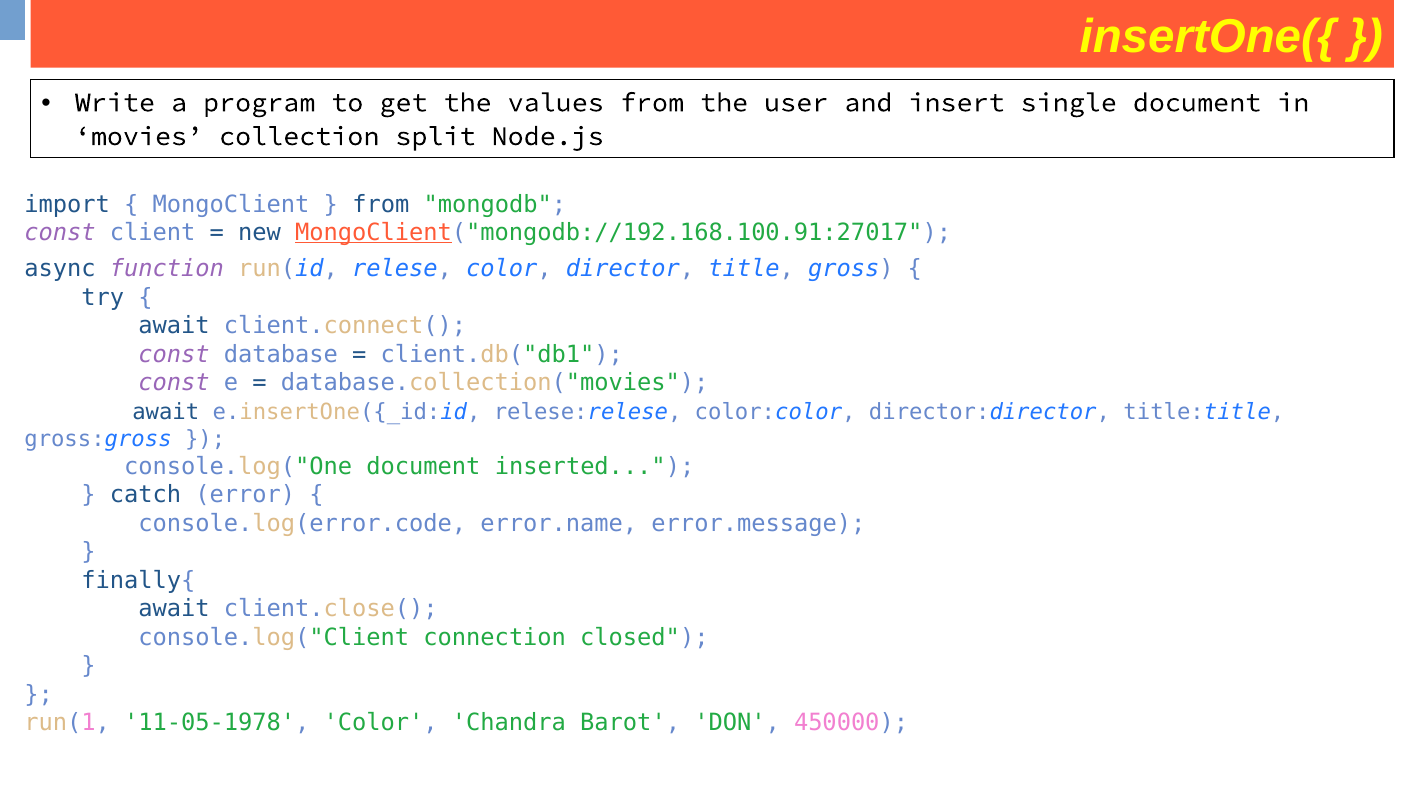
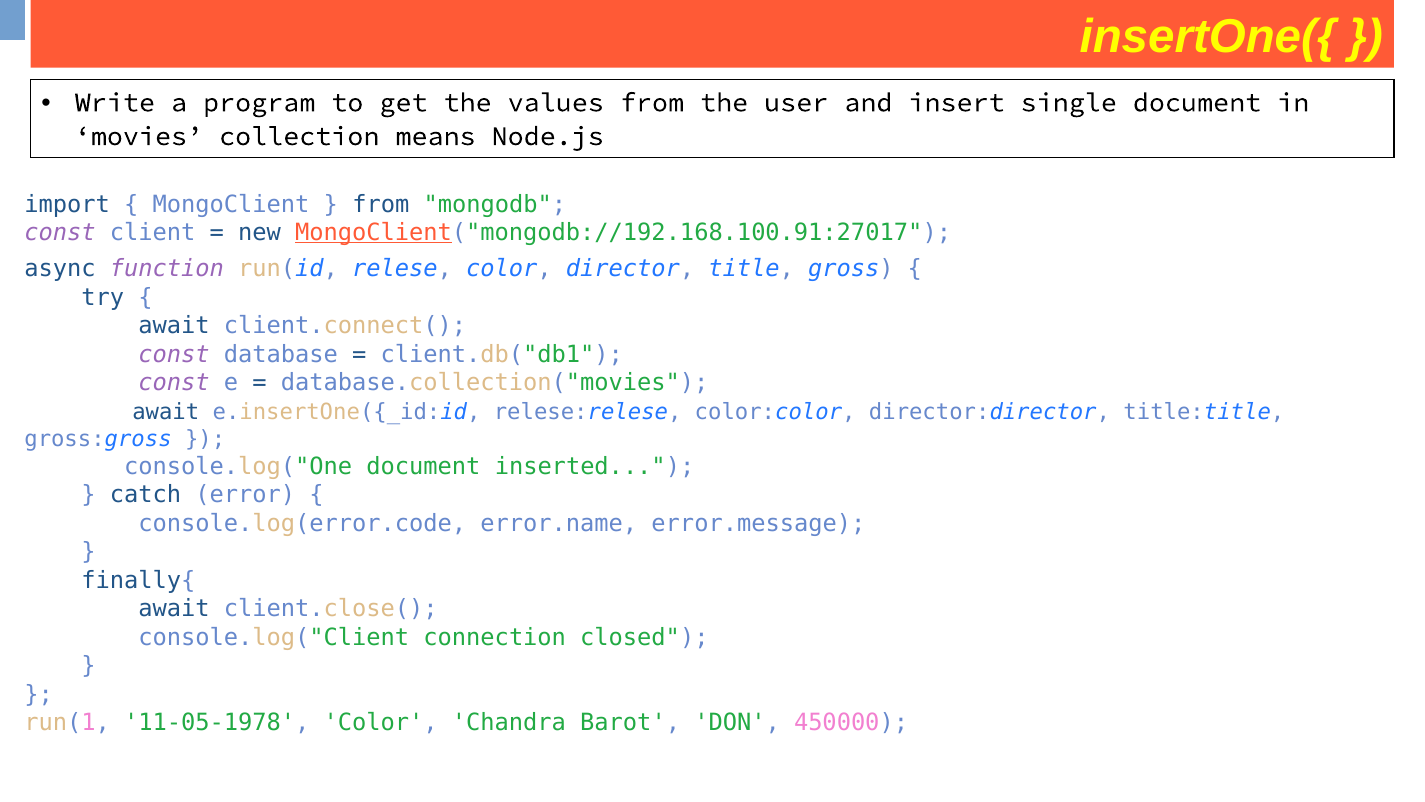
split: split -> means
